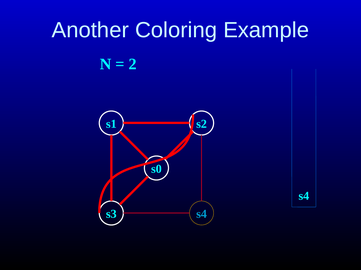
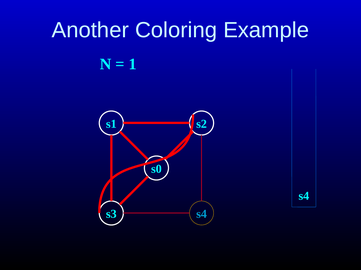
2: 2 -> 1
